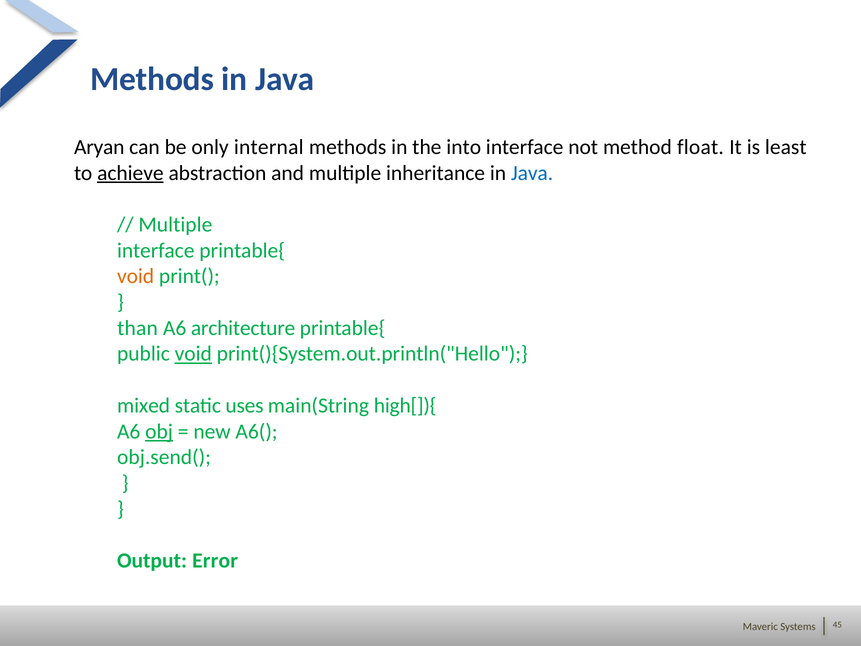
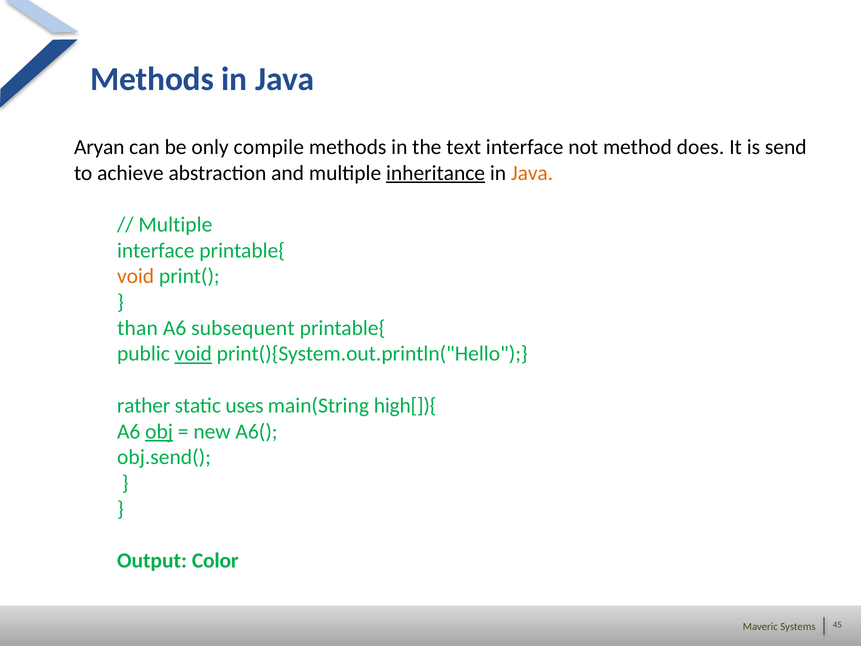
internal: internal -> compile
into: into -> text
float: float -> does
least: least -> send
achieve underline: present -> none
inheritance underline: none -> present
Java at (532, 173) colour: blue -> orange
architecture: architecture -> subsequent
mixed: mixed -> rather
Error: Error -> Color
